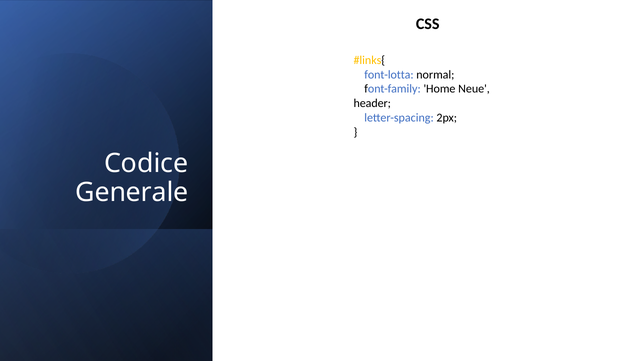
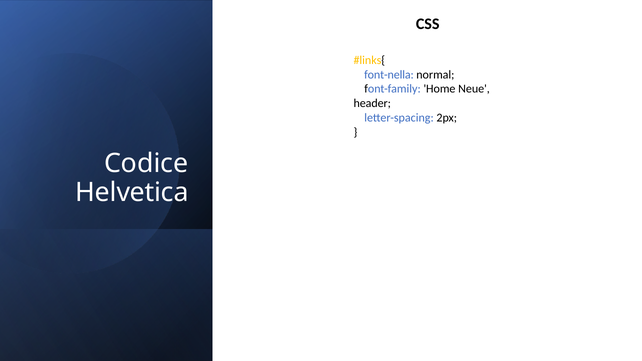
font-lotta: font-lotta -> font-nella
Generale: Generale -> Helvetica
